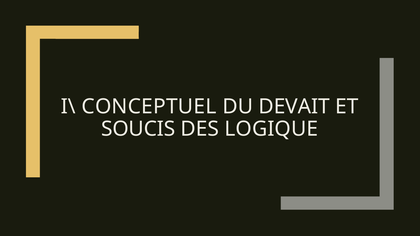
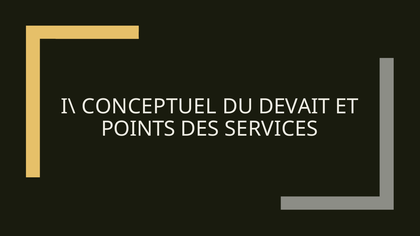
SOUCIS: SOUCIS -> POINTS
LOGIQUE: LOGIQUE -> SERVICES
